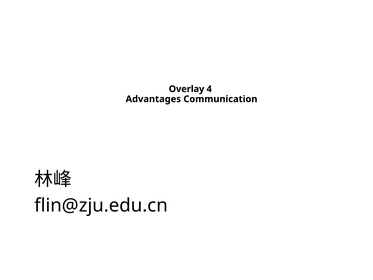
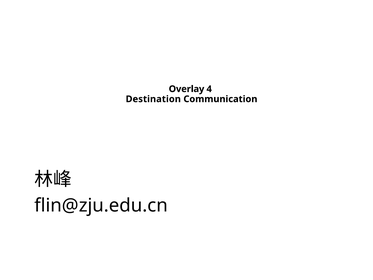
Advantages: Advantages -> Destination
